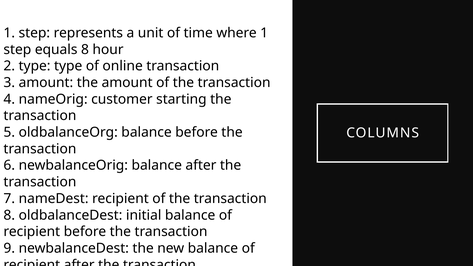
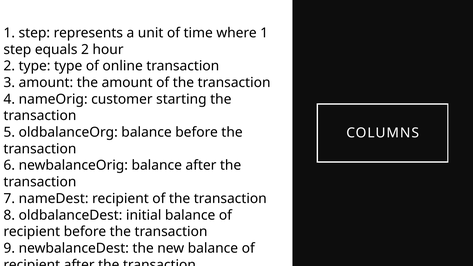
equals 8: 8 -> 2
